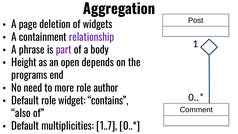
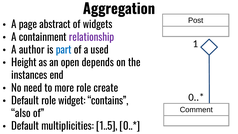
deletion: deletion -> abstract
phrase: phrase -> author
part colour: purple -> blue
body: body -> used
programs: programs -> instances
author: author -> create
1..7: 1..7 -> 1..5
